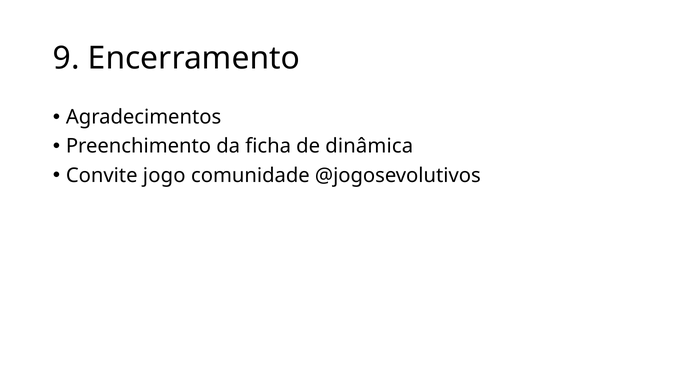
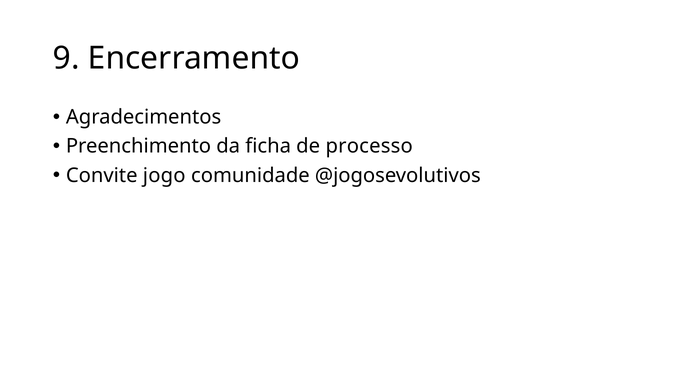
dinâmica: dinâmica -> processo
